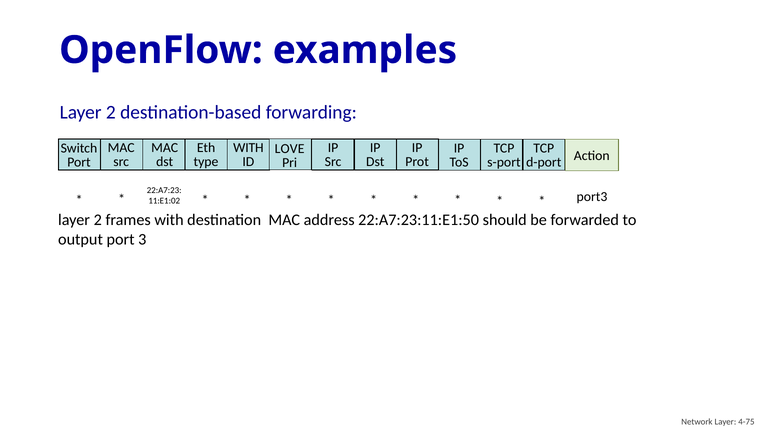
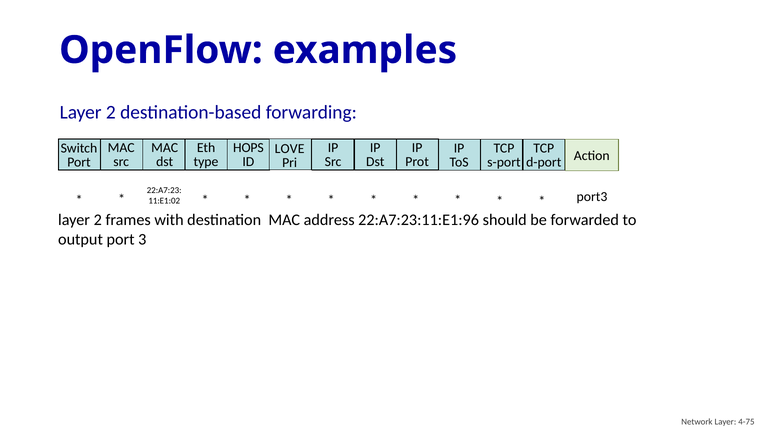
WITH at (248, 148): WITH -> HOPS
22:A7:23:11:E1:50: 22:A7:23:11:E1:50 -> 22:A7:23:11:E1:96
